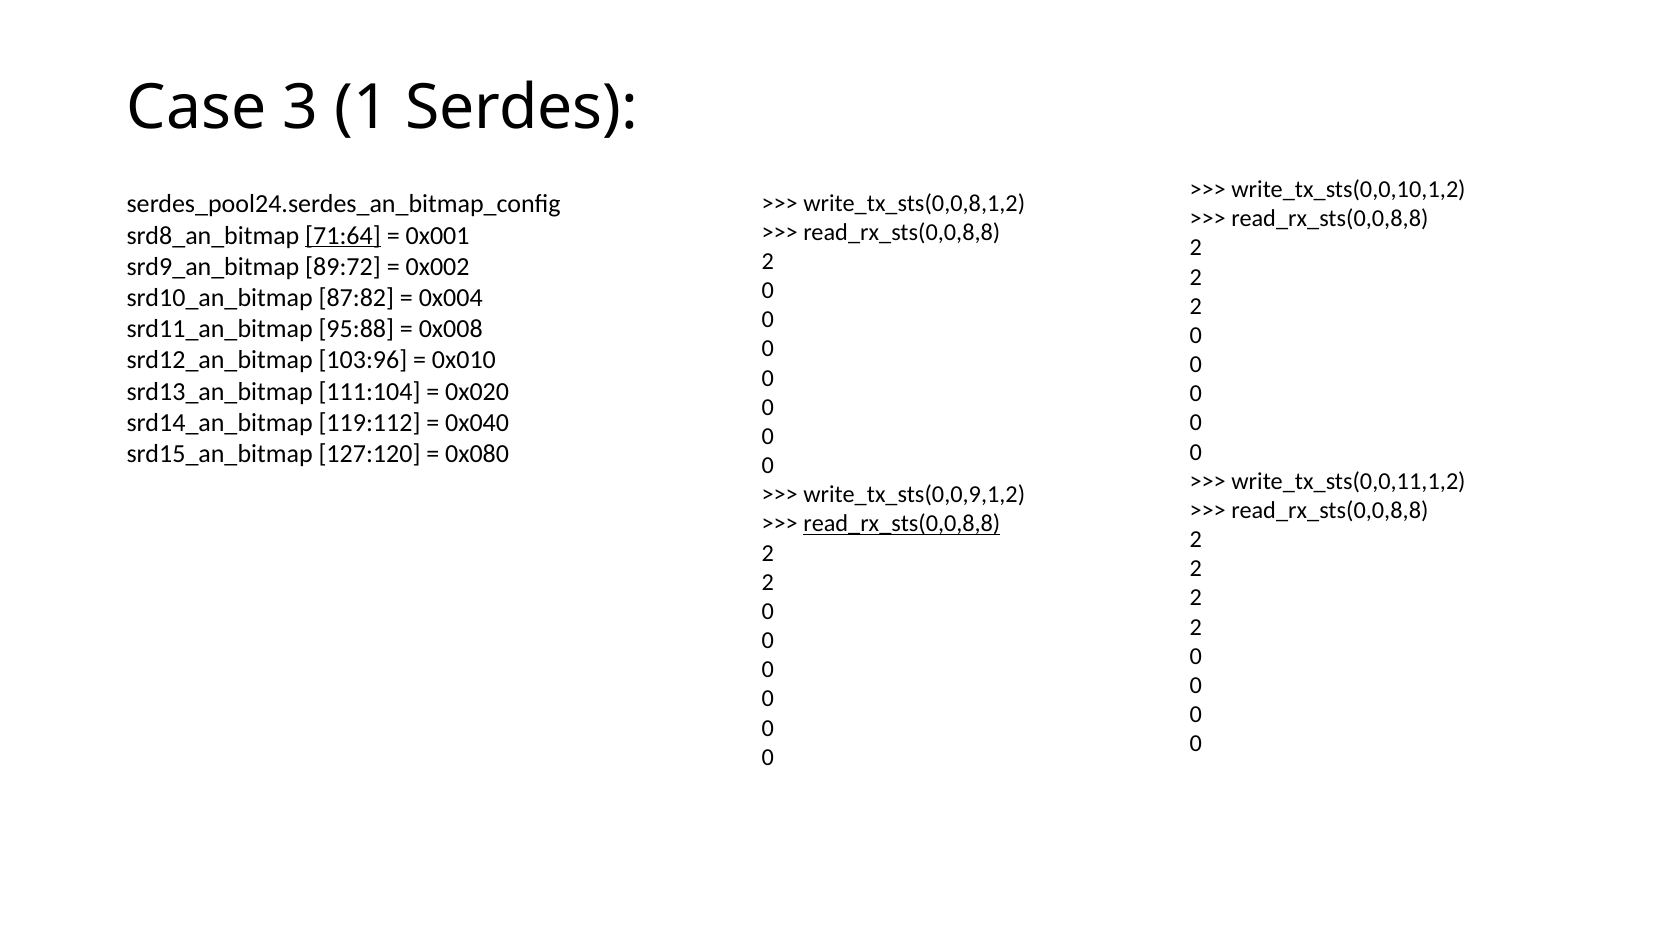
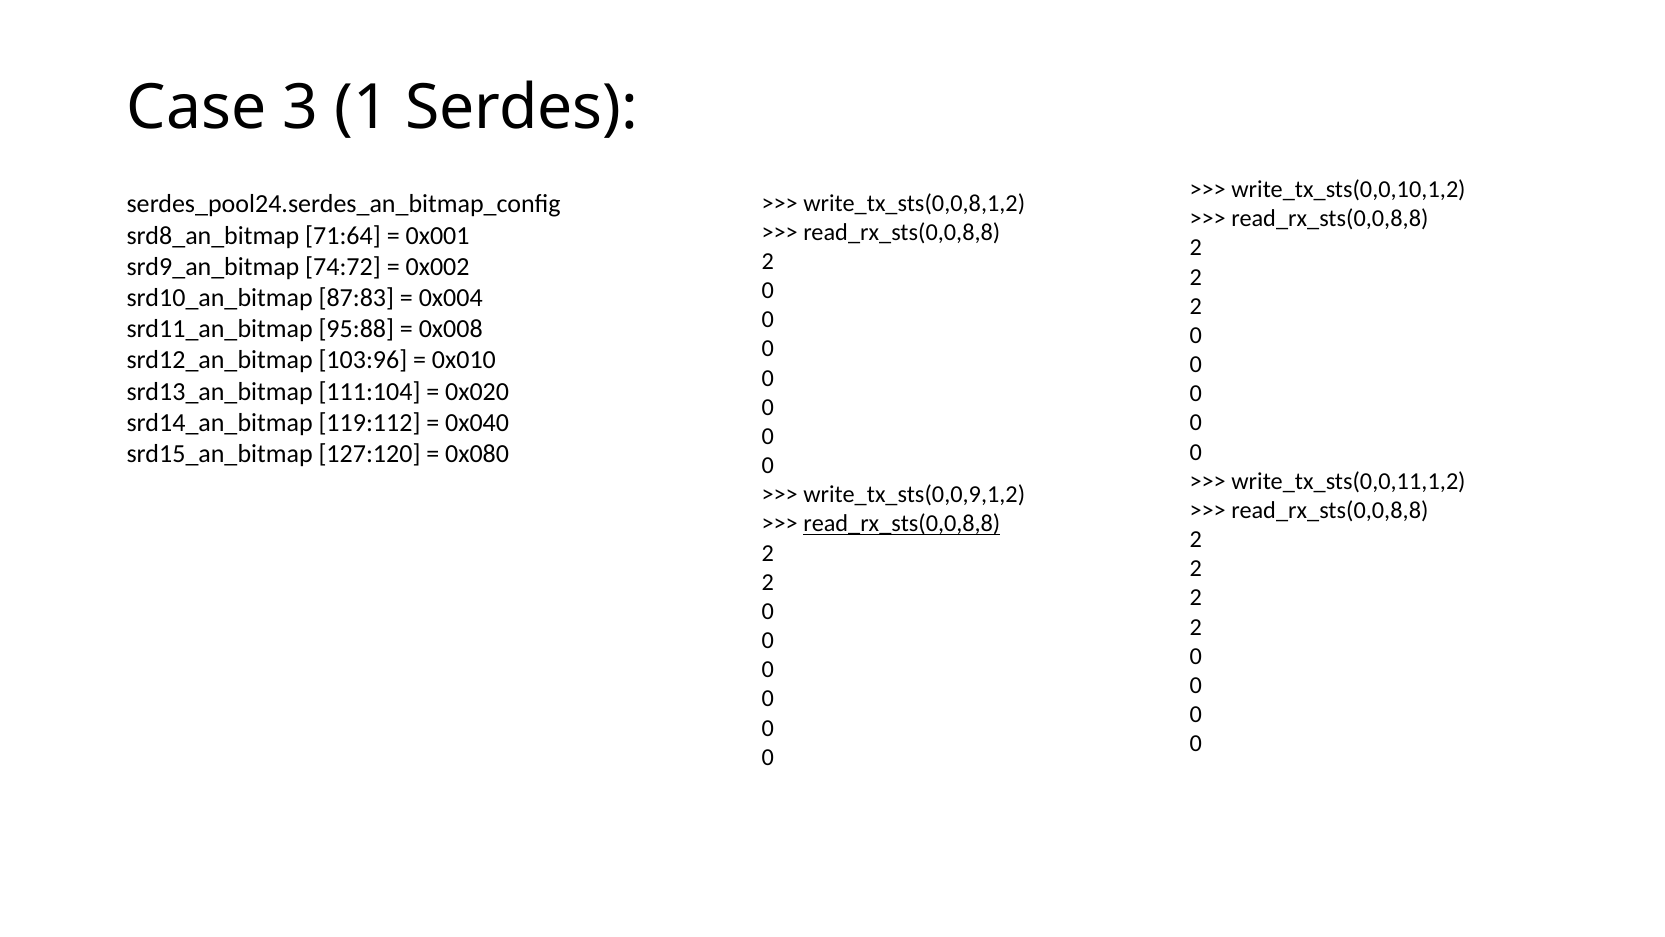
71:64 underline: present -> none
89:72: 89:72 -> 74:72
87:82: 87:82 -> 87:83
